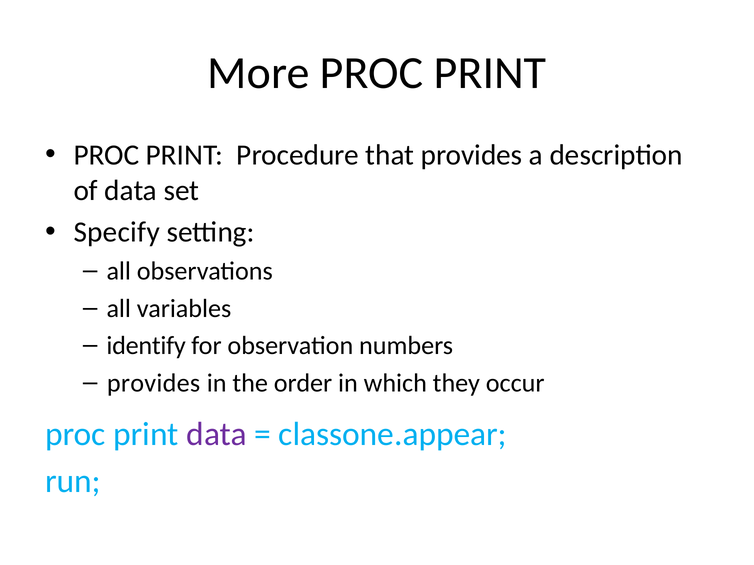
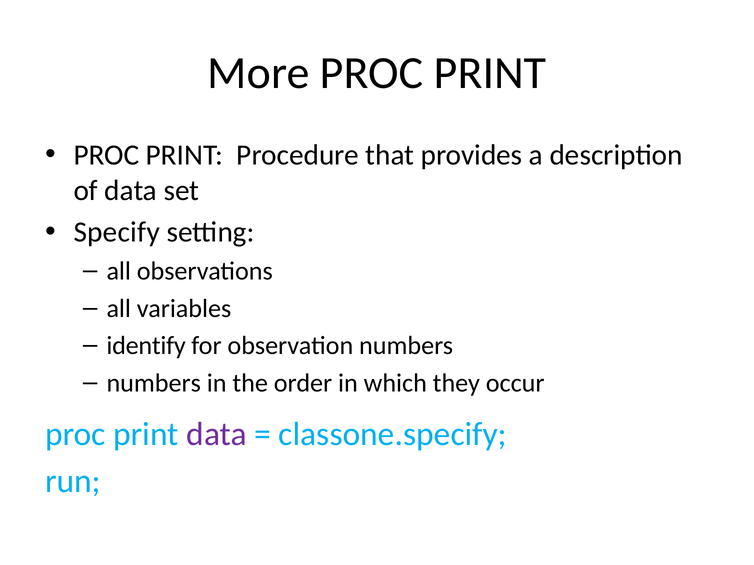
provides at (154, 383): provides -> numbers
classone.appear: classone.appear -> classone.specify
